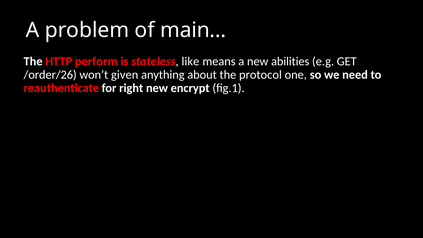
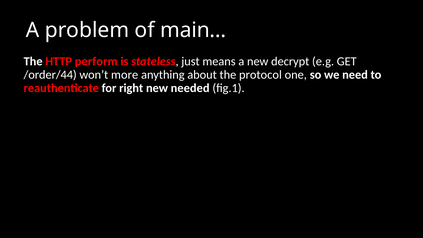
like: like -> just
abilities: abilities -> decrypt
/order/26: /order/26 -> /order/44
given: given -> more
encrypt: encrypt -> needed
